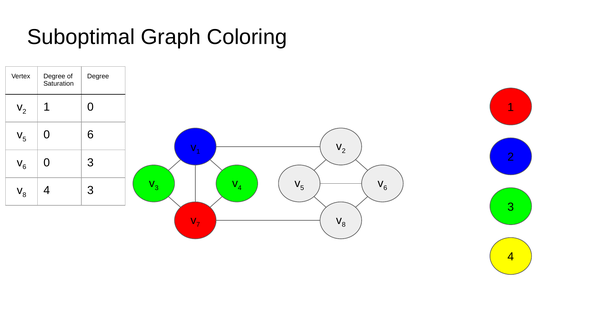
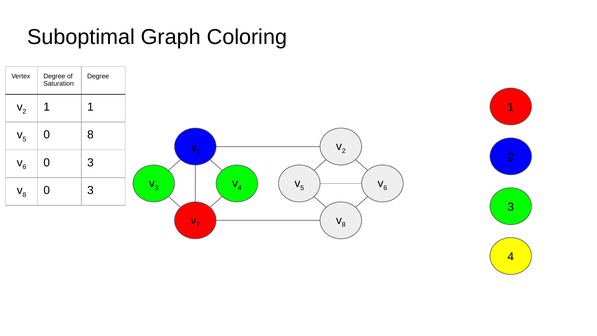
2 1 0: 0 -> 1
0 6: 6 -> 8
4 at (47, 190): 4 -> 0
